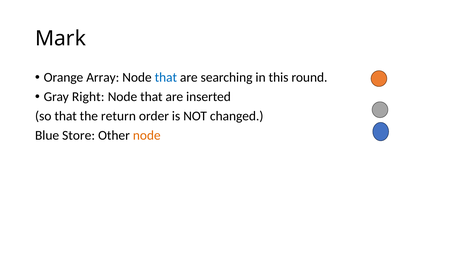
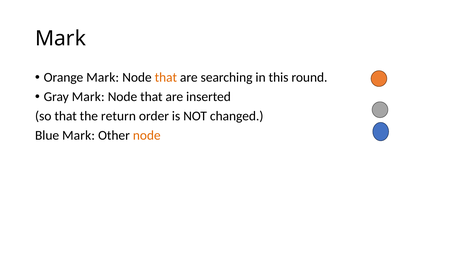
Orange Array: Array -> Mark
that at (166, 77) colour: blue -> orange
Gray Right: Right -> Mark
Blue Store: Store -> Mark
